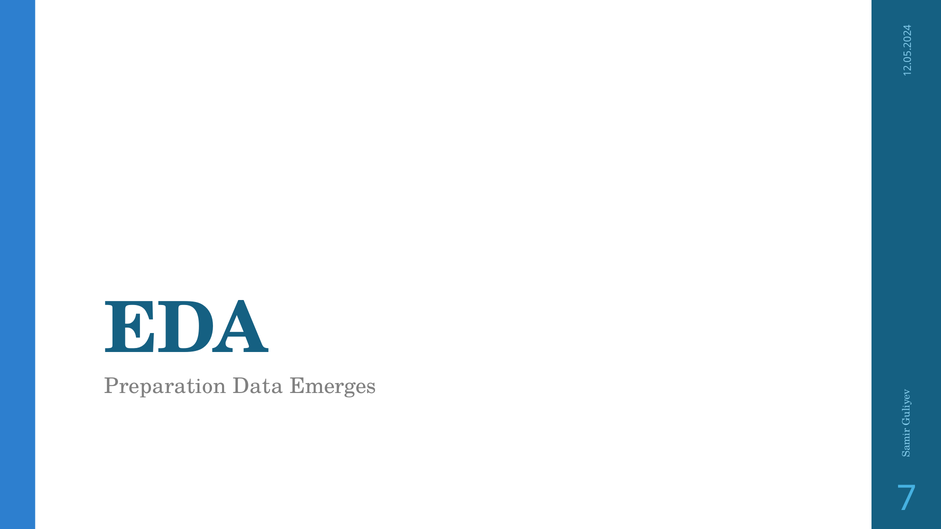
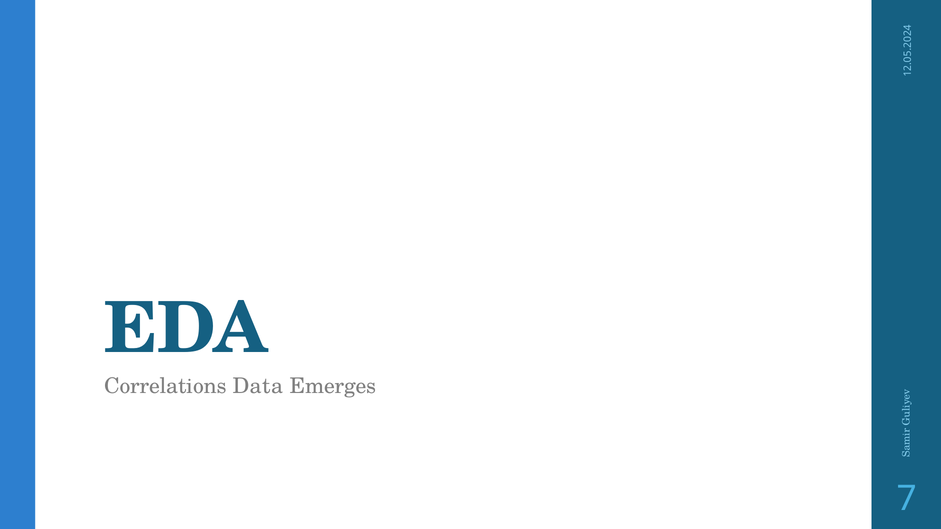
Preparation: Preparation -> Correlations
